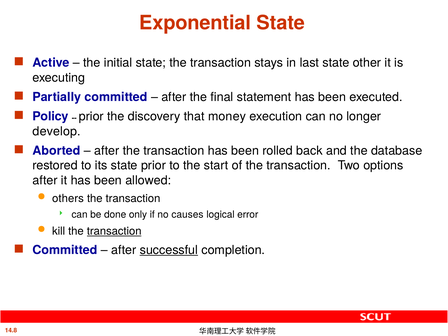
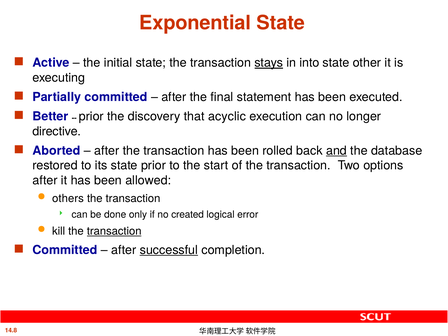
stays underline: none -> present
last: last -> into
Policy: Policy -> Better
money: money -> acyclic
develop: develop -> directive
and underline: none -> present
causes: causes -> created
